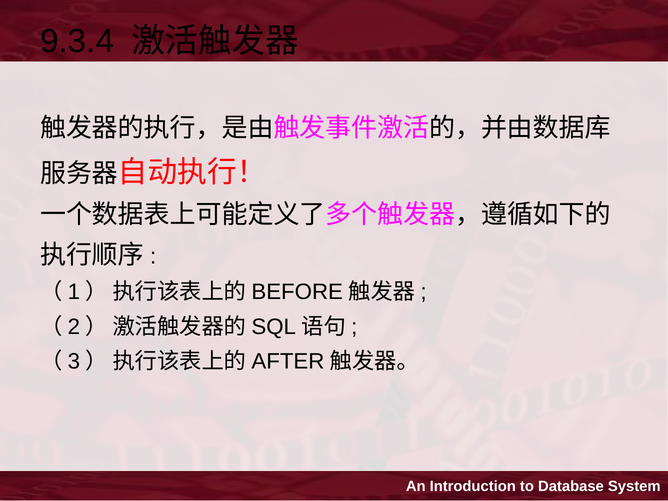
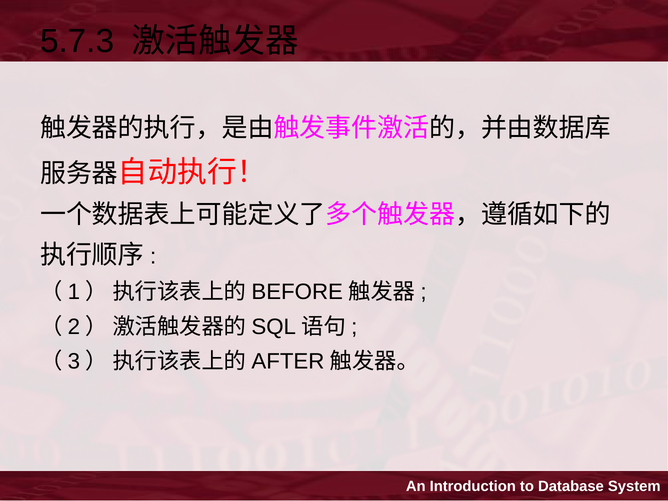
9.3.4: 9.3.4 -> 5.7.3
